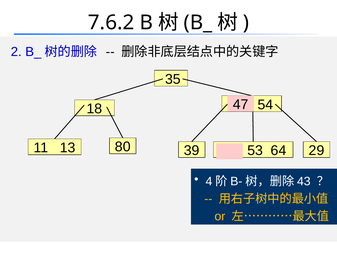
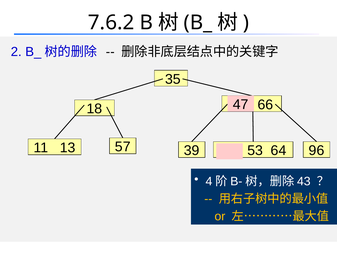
54: 54 -> 66
80: 80 -> 57
29: 29 -> 96
